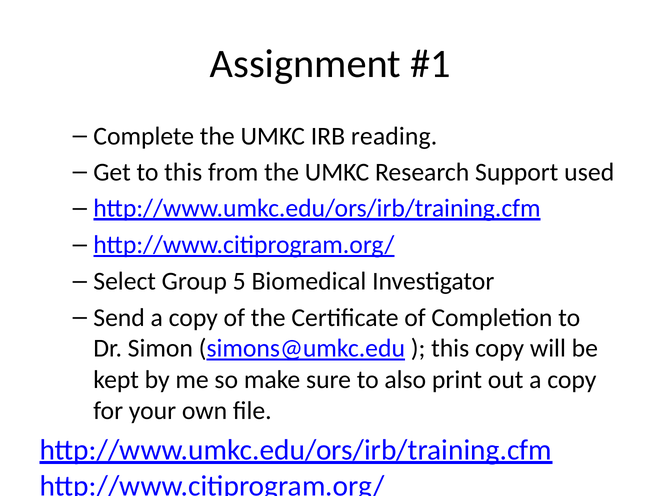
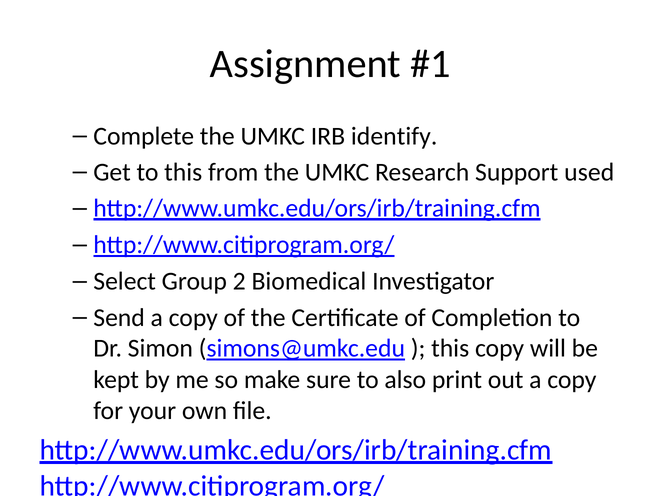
reading: reading -> identify
5: 5 -> 2
